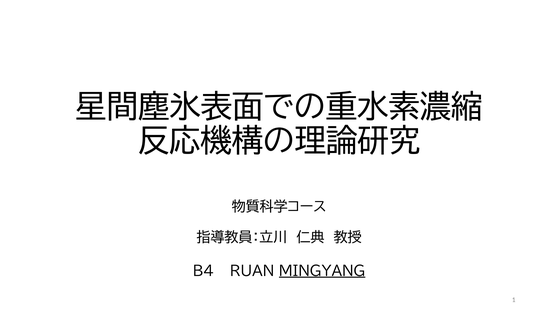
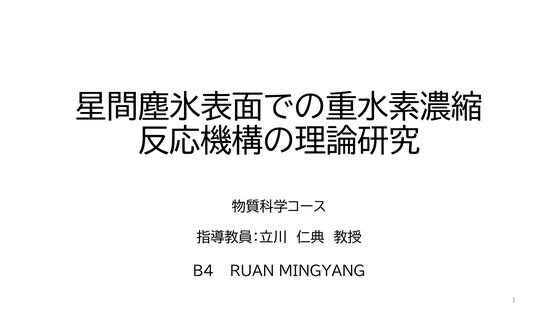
MINGYANG underline: present -> none
